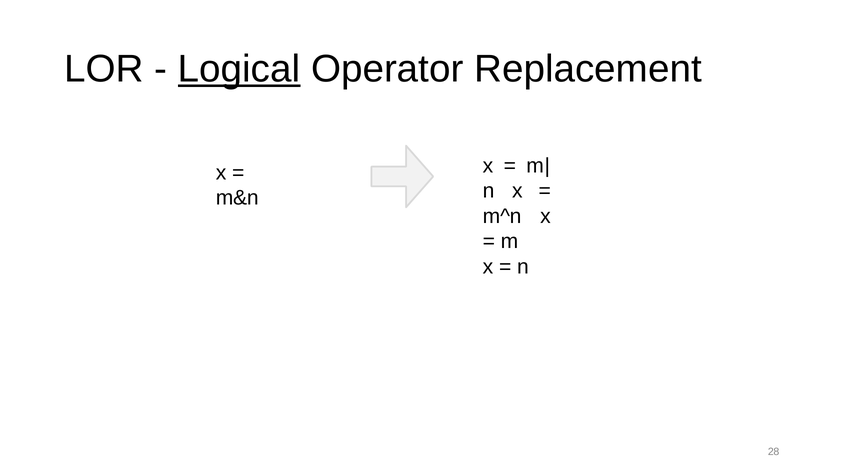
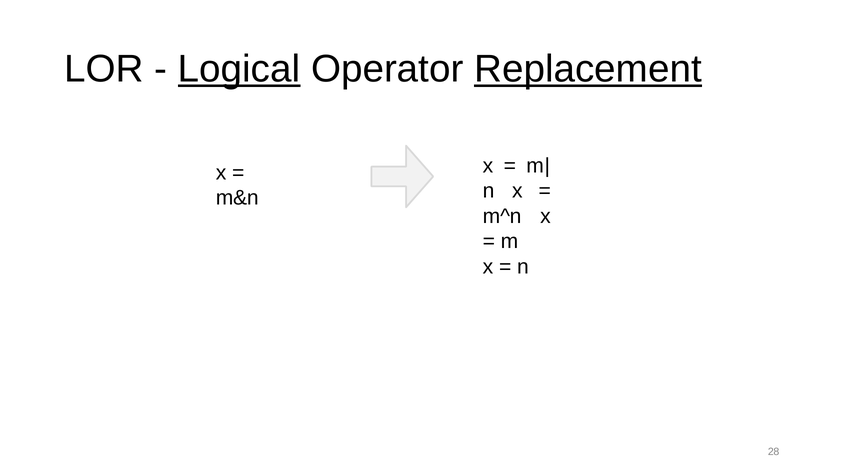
Replacement underline: none -> present
